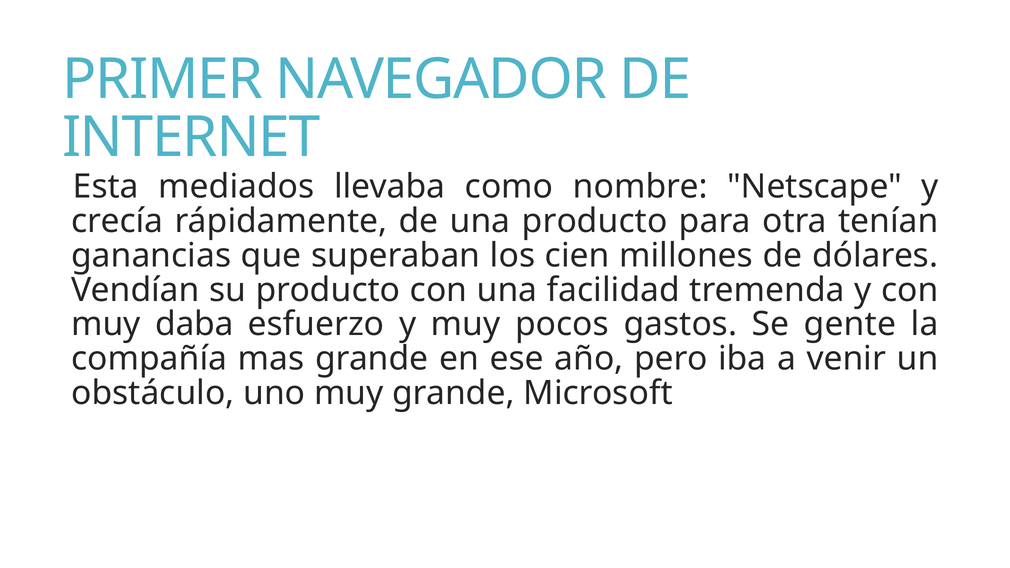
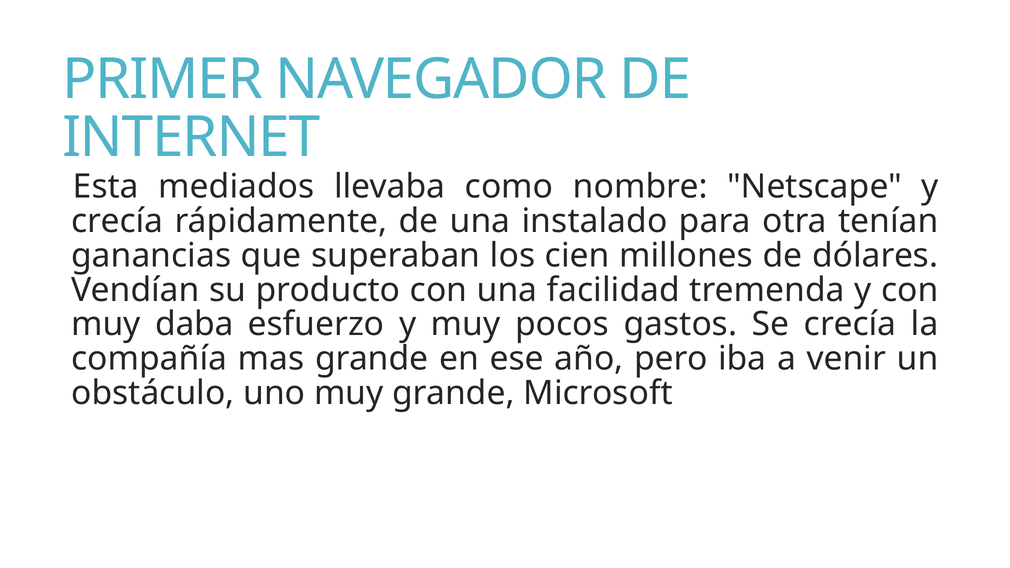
una producto: producto -> instalado
Se gente: gente -> crecía
